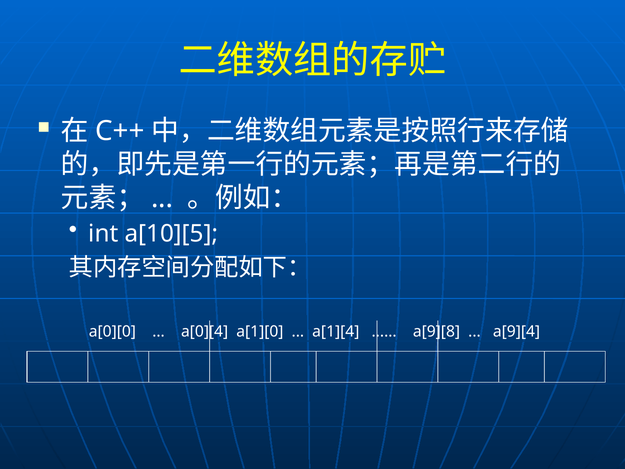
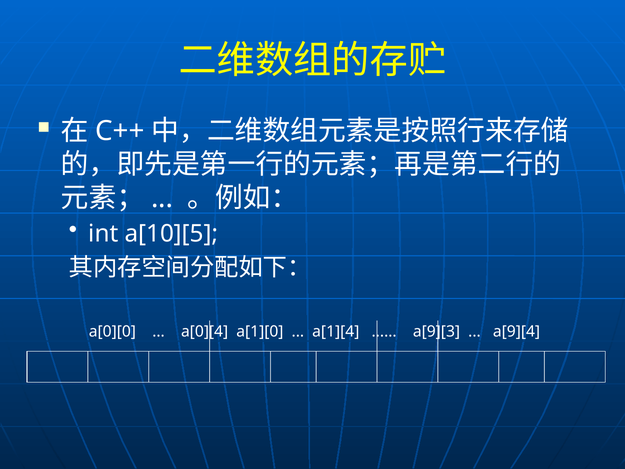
a[9][8: a[9][8 -> a[9][3
